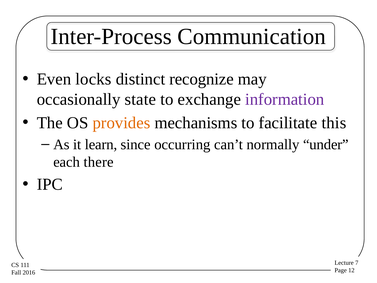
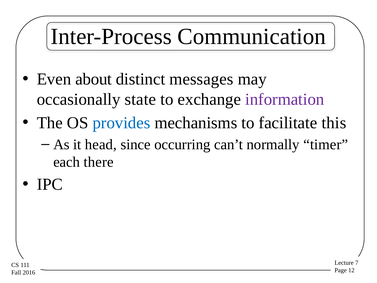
locks: locks -> about
recognize: recognize -> messages
provides colour: orange -> blue
learn: learn -> head
under: under -> timer
